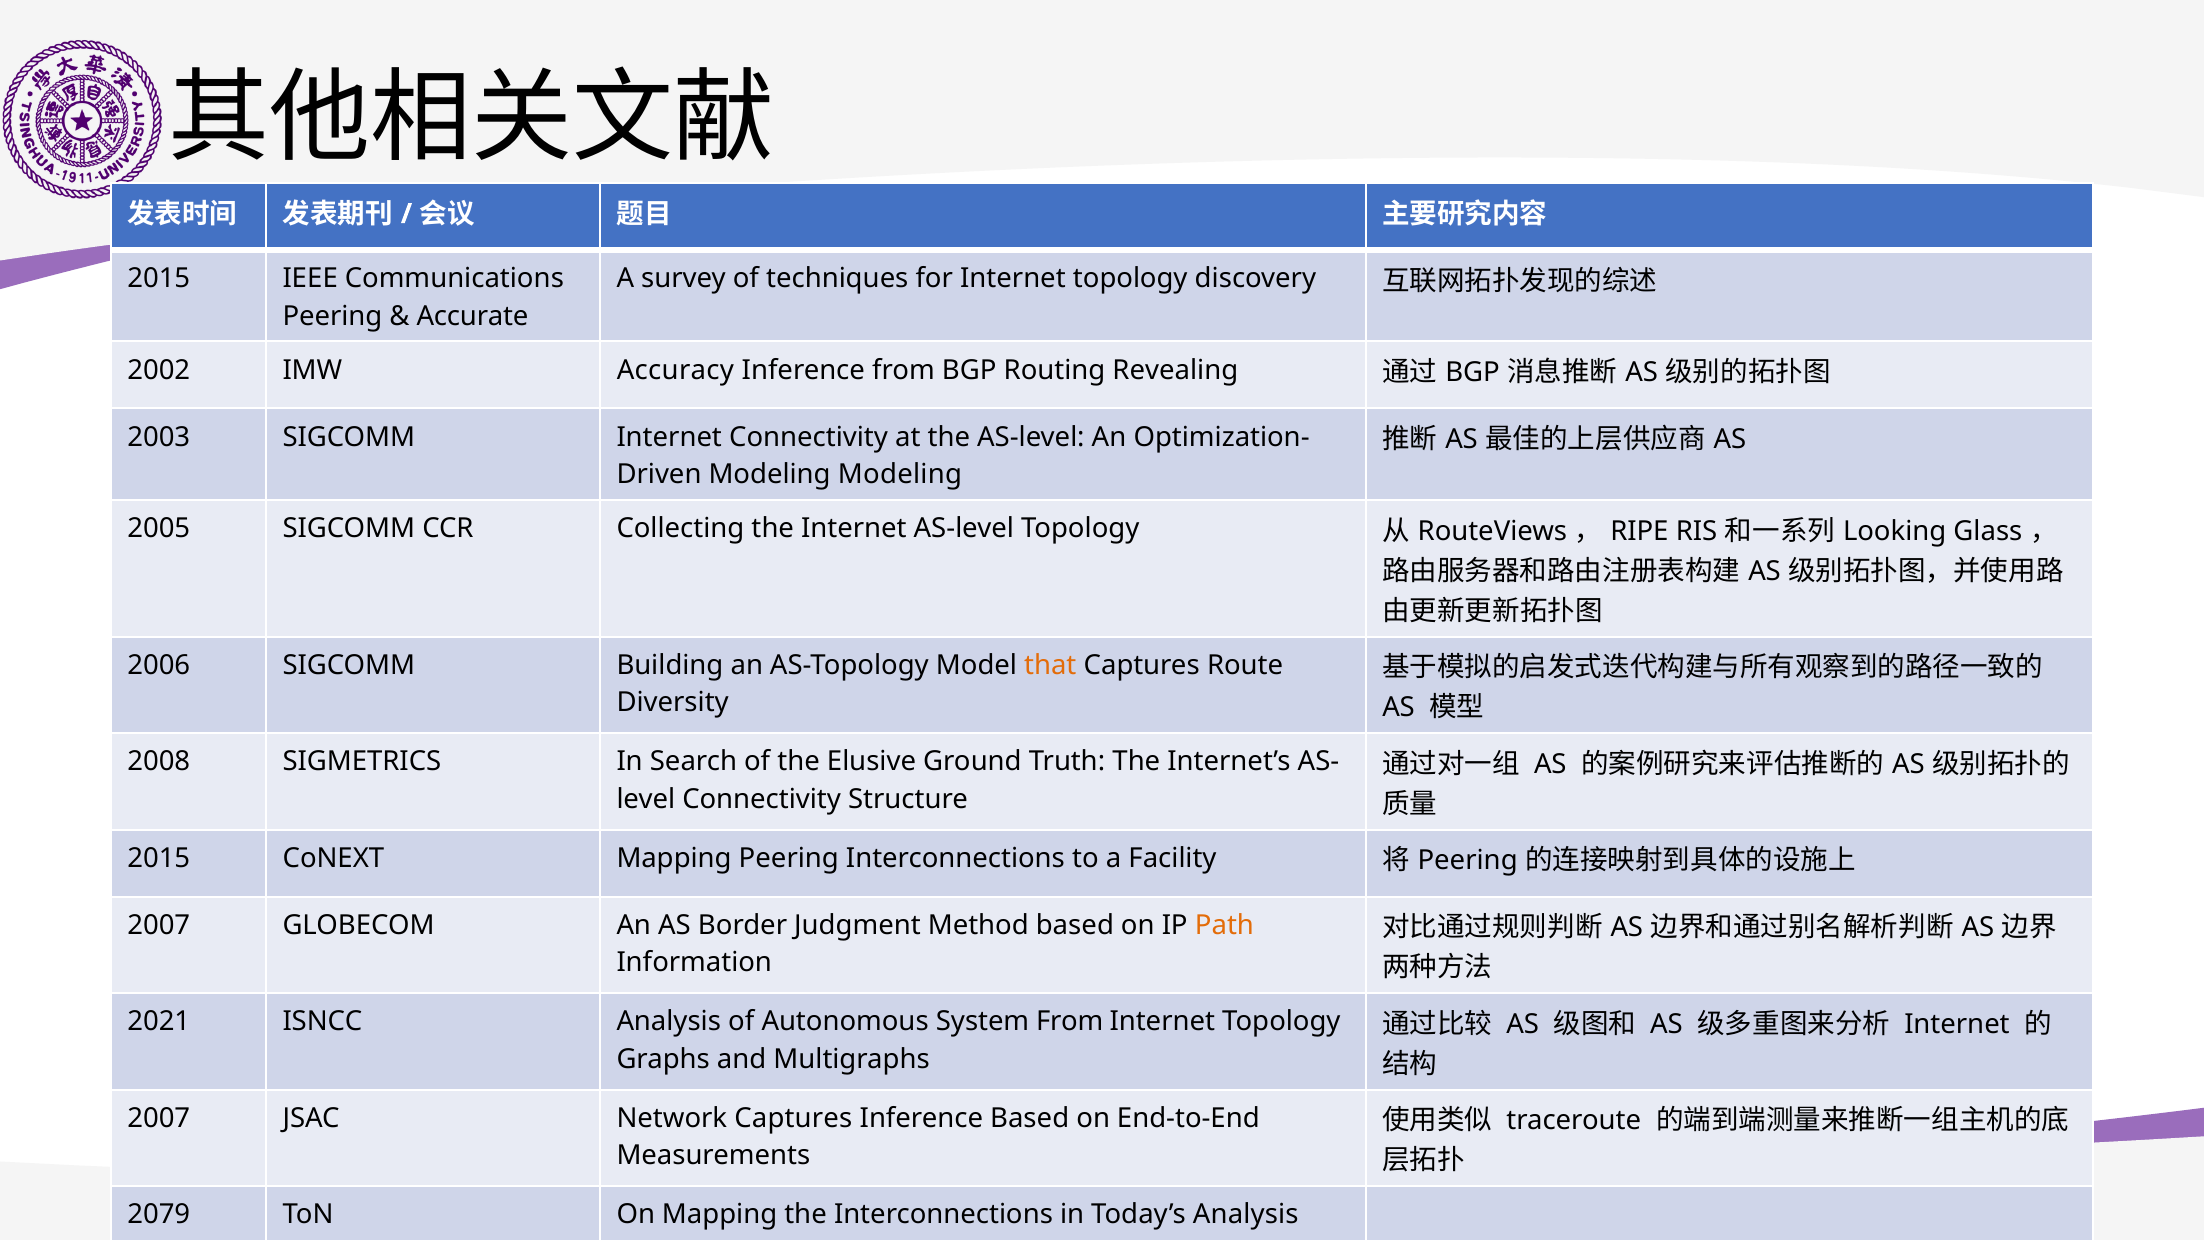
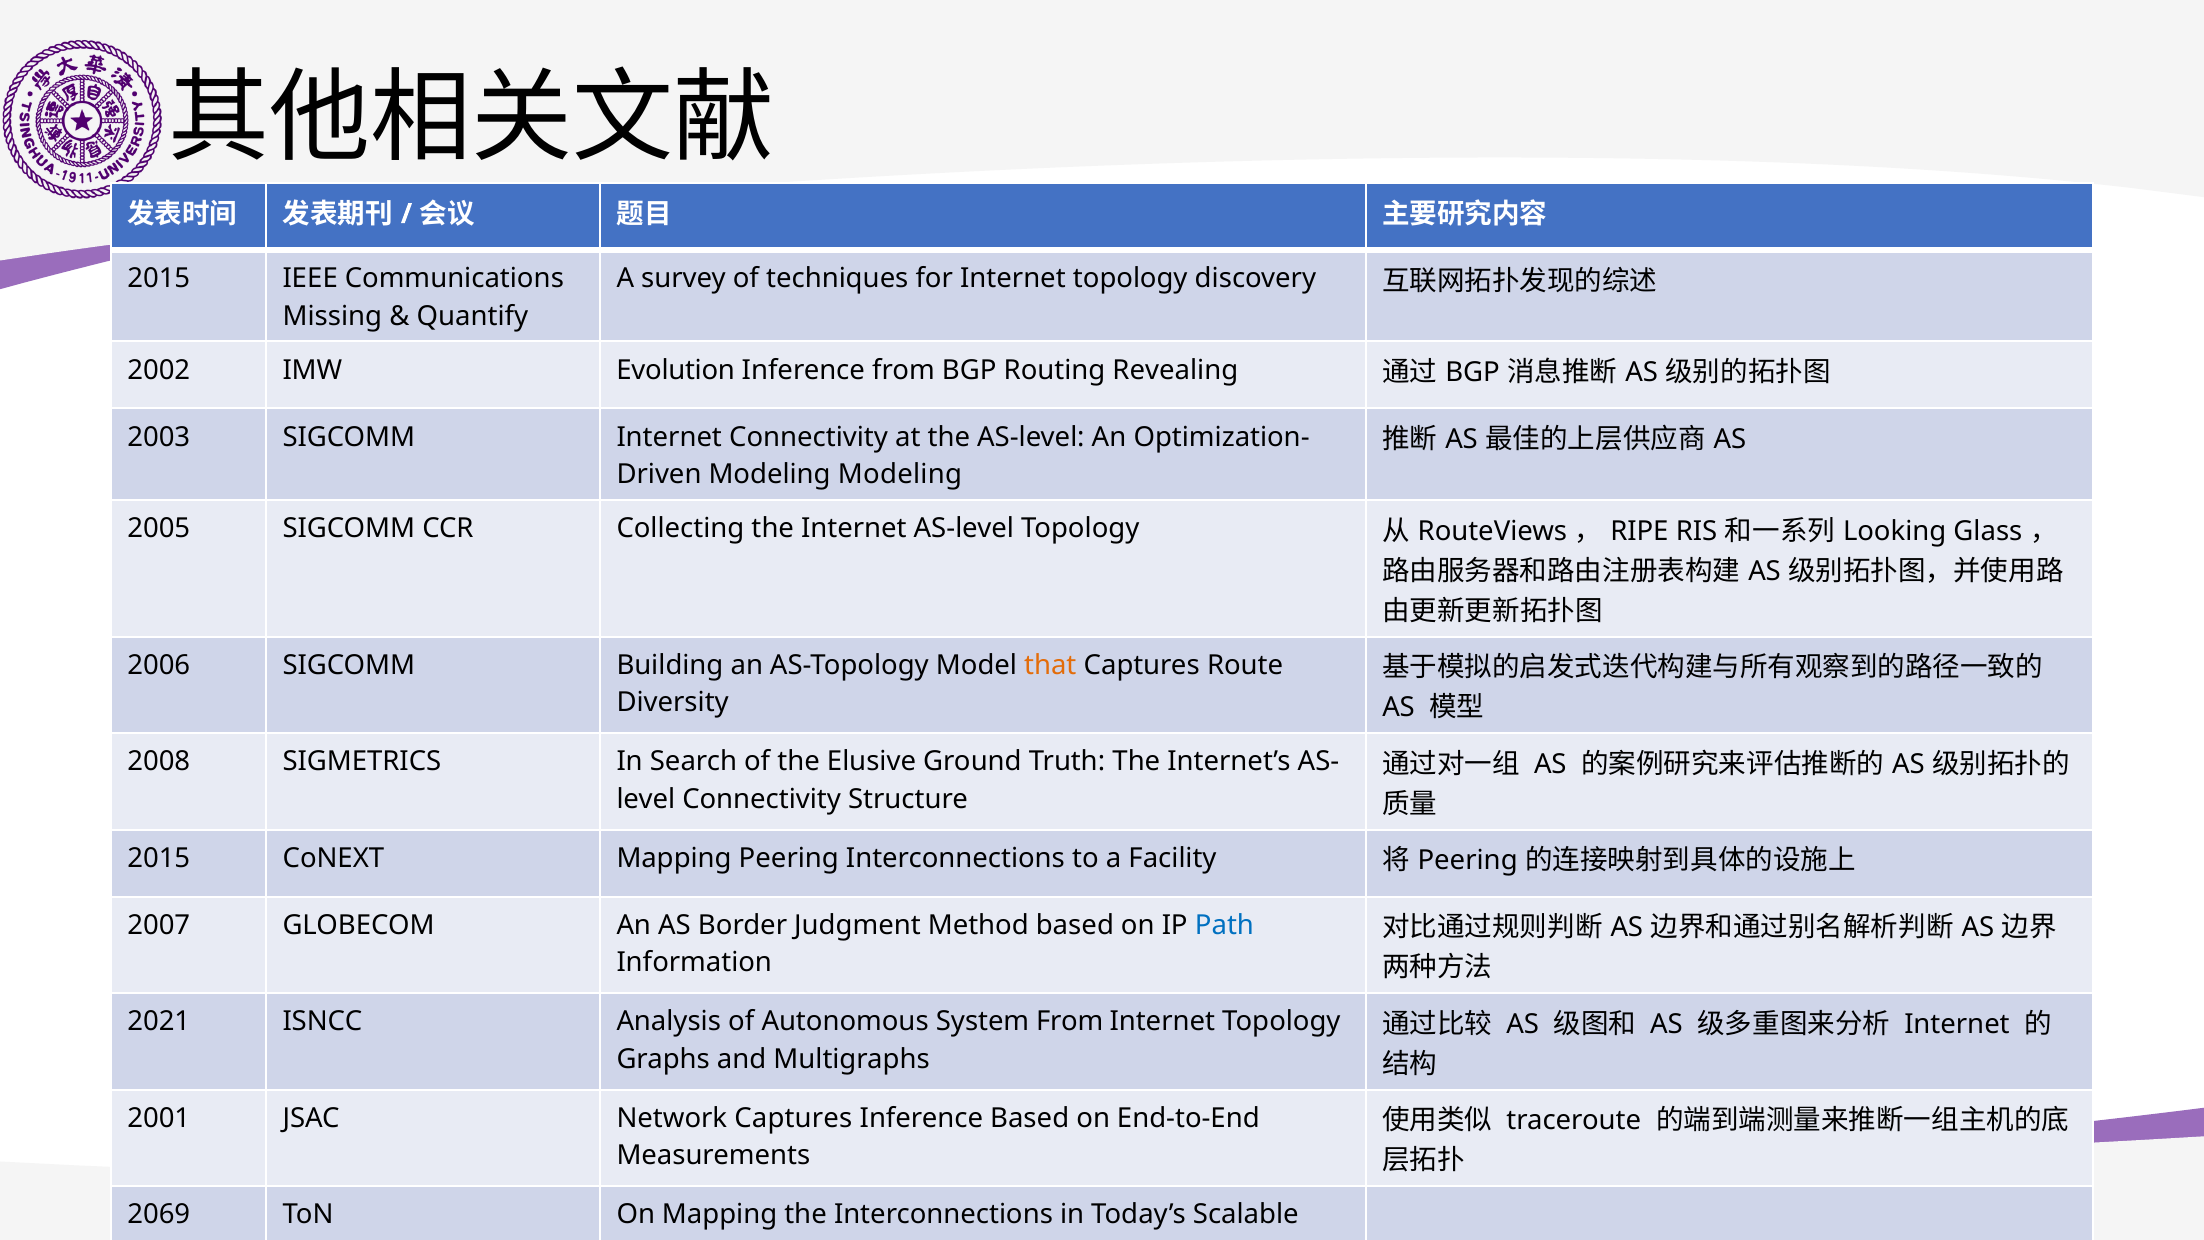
Peering at (332, 316): Peering -> Missing
Accurate: Accurate -> Quantify
Accuracy: Accuracy -> Evolution
Path colour: orange -> blue
2007 at (159, 1118): 2007 -> 2001
2079: 2079 -> 2069
Today’s Analysis: Analysis -> Scalable
